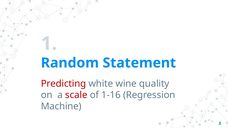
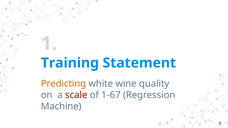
Random: Random -> Training
Predicting colour: red -> orange
1-16: 1-16 -> 1-67
